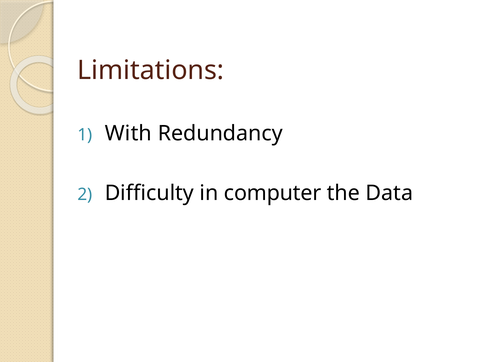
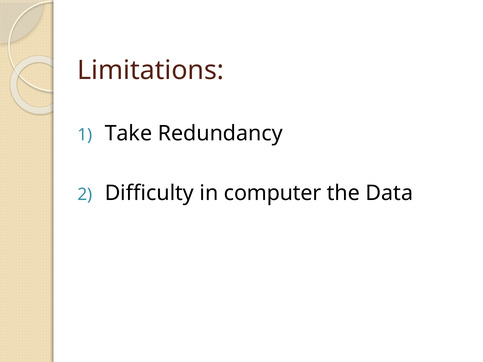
With: With -> Take
